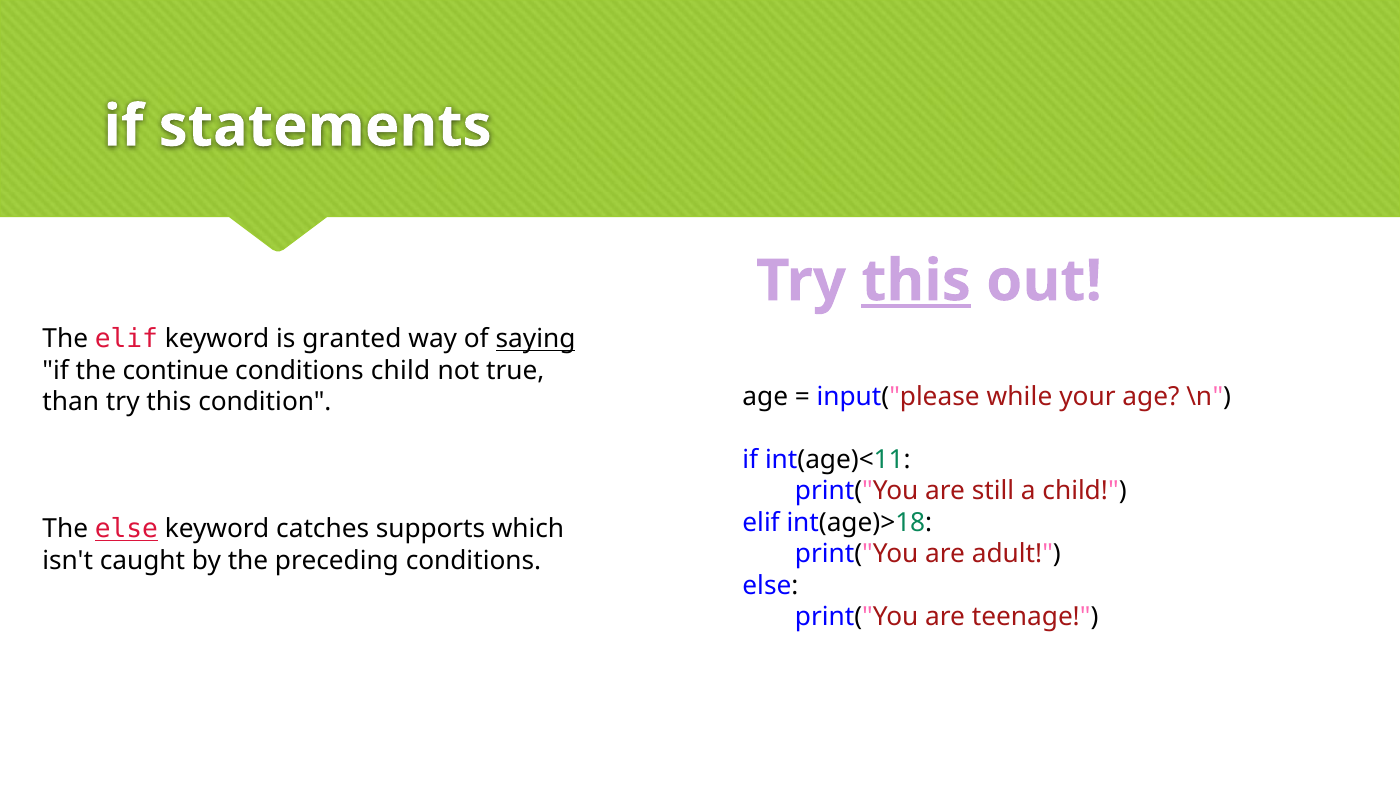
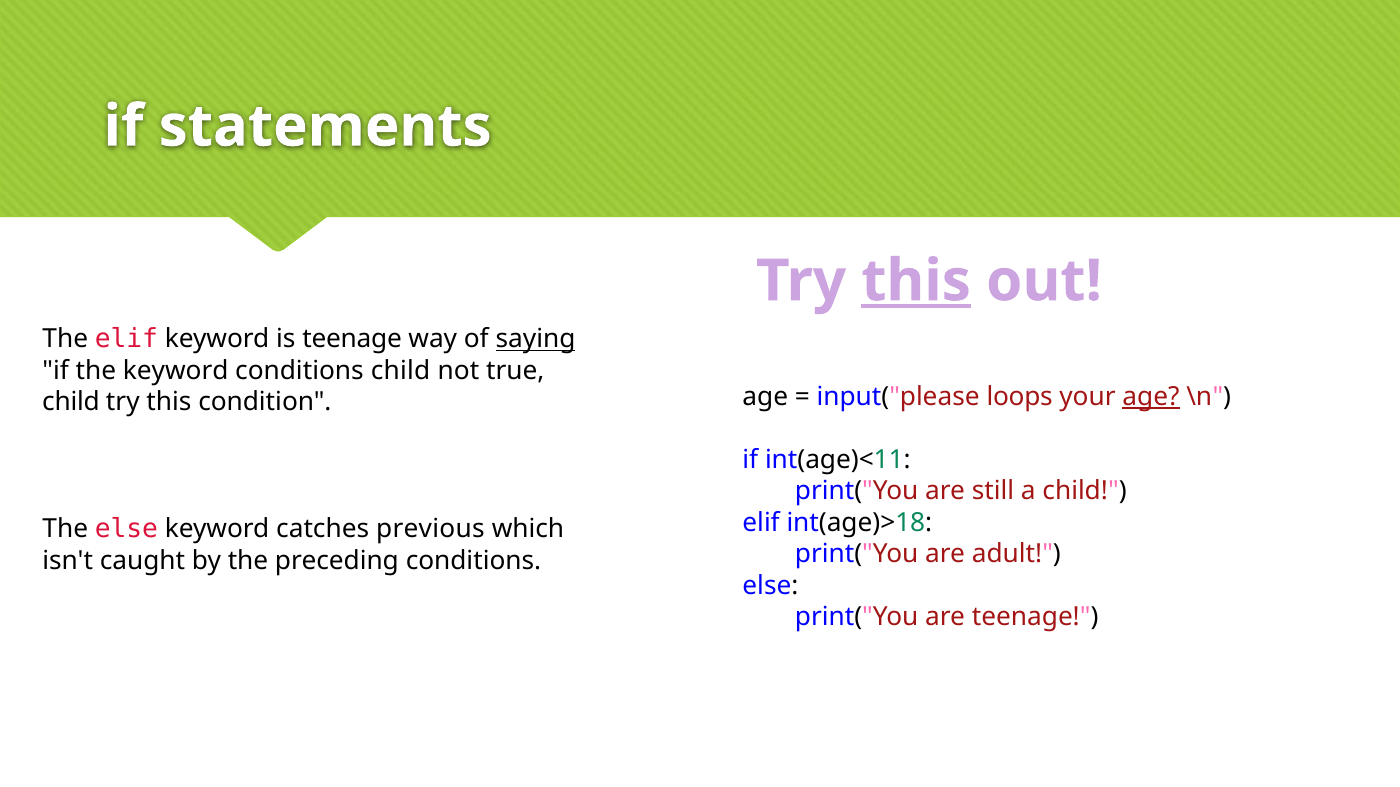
is granted: granted -> teenage
the continue: continue -> keyword
while: while -> loops
age at (1151, 397) underline: none -> present
than at (71, 402): than -> child
else at (126, 530) underline: present -> none
supports: supports -> previous
